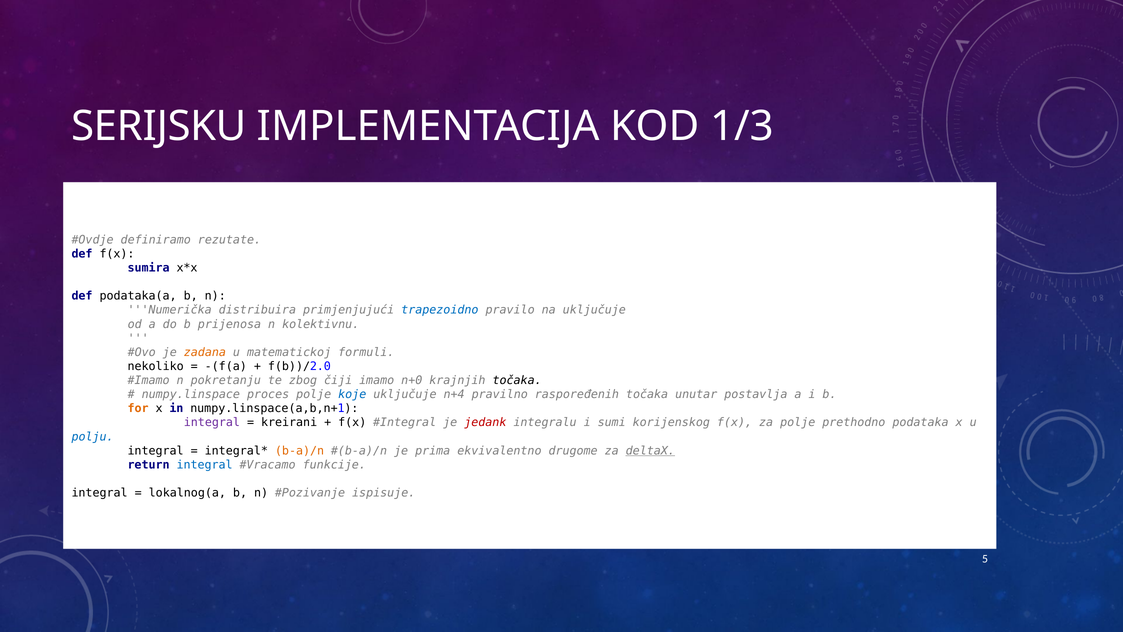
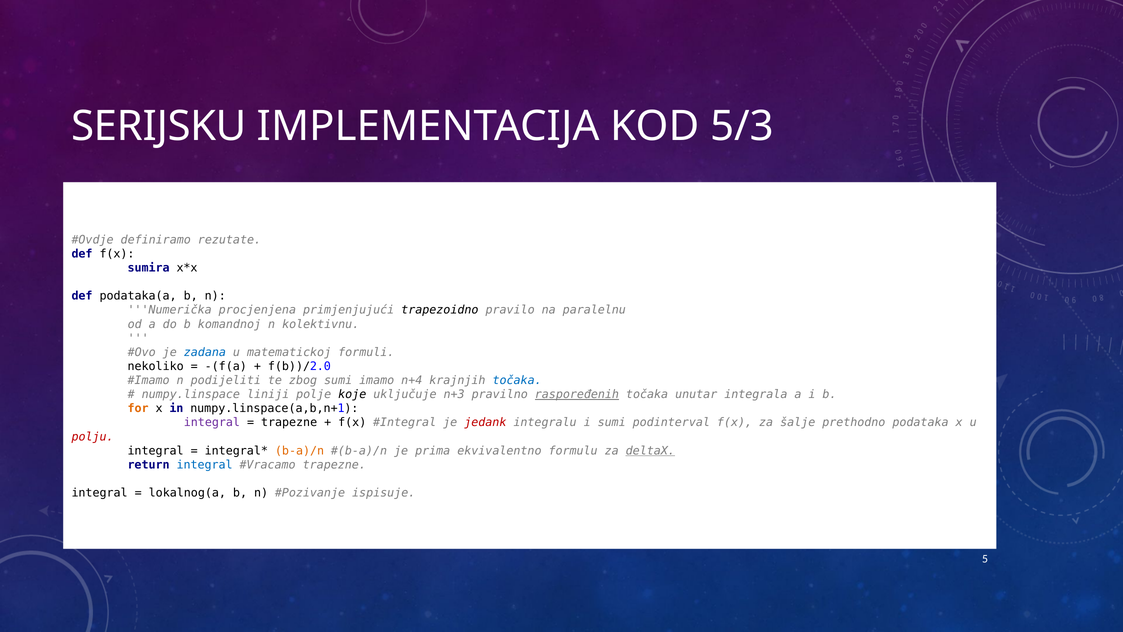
1/3: 1/3 -> 5/3
distribuira: distribuira -> procjenjena
trapezoidno colour: blue -> black
na uključuje: uključuje -> paralelnu
prijenosa: prijenosa -> komandnoj
zadana colour: orange -> blue
pokretanju: pokretanju -> podijeliti
zbog čiji: čiji -> sumi
n+0: n+0 -> n+4
točaka at (517, 380) colour: black -> blue
proces: proces -> liniji
koje colour: blue -> black
n+4: n+4 -> n+3
raspoređenih underline: none -> present
postavlja: postavlja -> integrala
kreirani at (289, 422): kreirani -> trapezne
korijenskog: korijenskog -> podinterval
za polje: polje -> šalje
polju colour: blue -> red
drugome: drugome -> formulu
funkcije at (334, 465): funkcije -> trapezne
